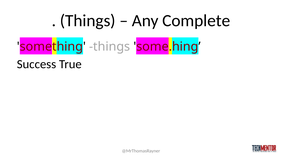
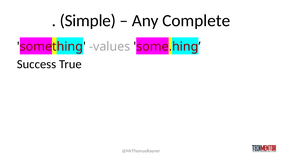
Things at (88, 21): Things -> Simple
something things: things -> values
